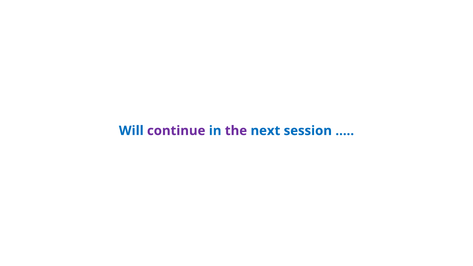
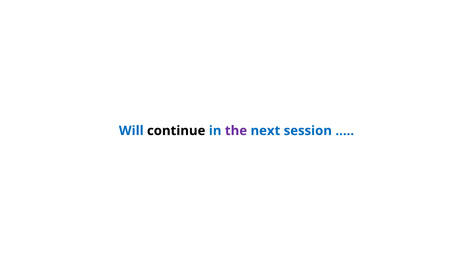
continue colour: purple -> black
